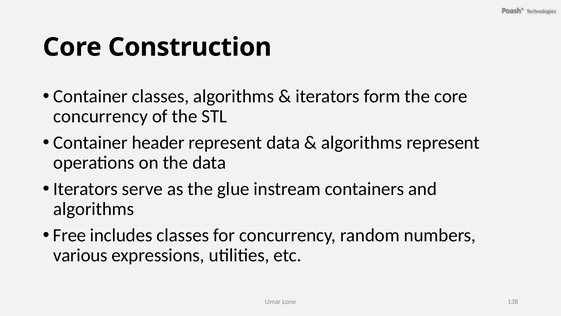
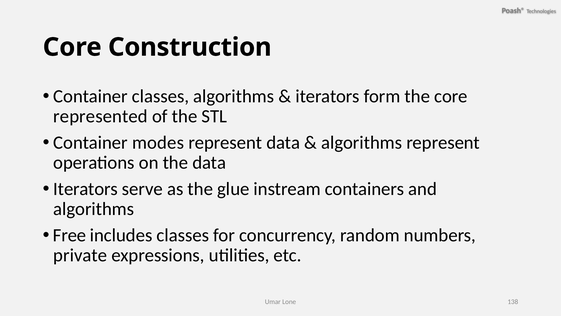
concurrency at (101, 116): concurrency -> represented
header: header -> modes
various: various -> private
